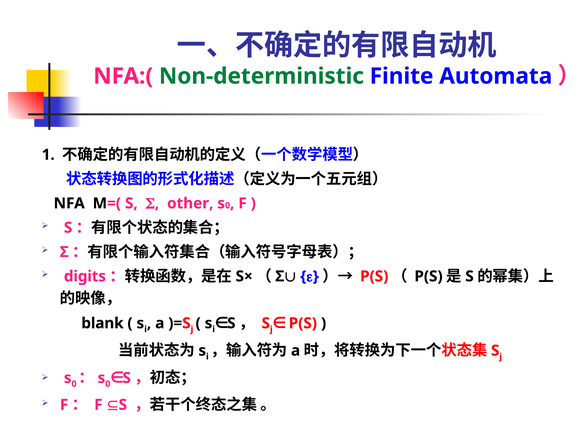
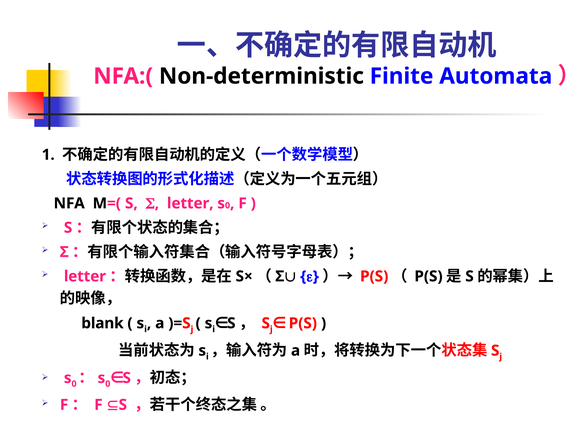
Non-deterministic colour: green -> black
other at (190, 203): other -> letter
digits at (85, 276): digits -> letter
